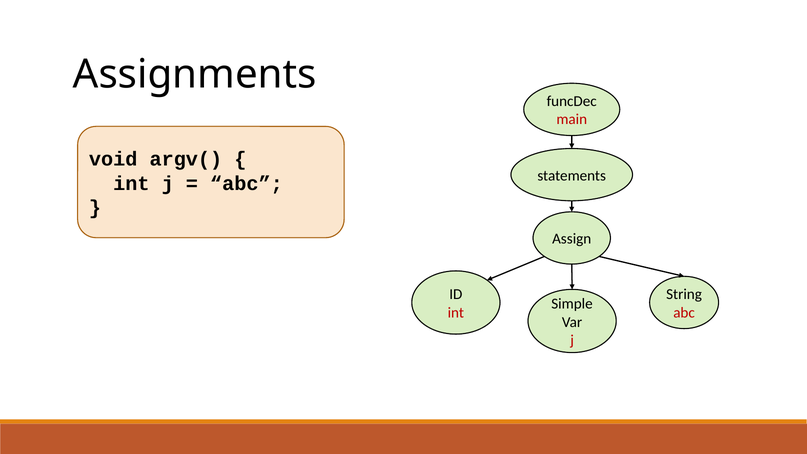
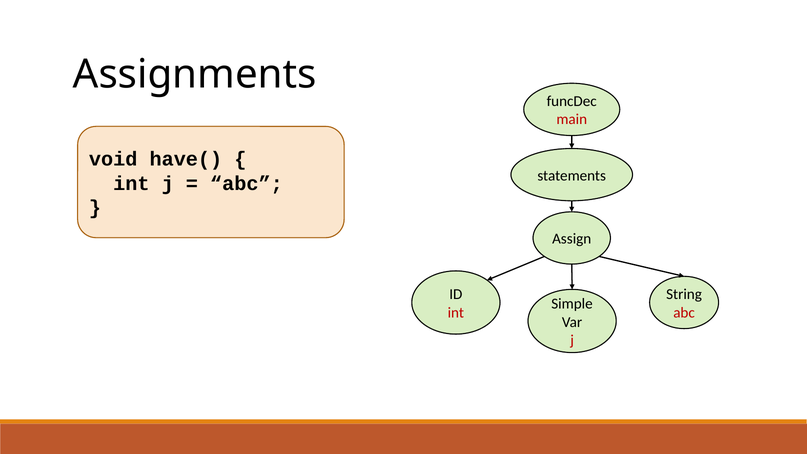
argv(: argv( -> have(
